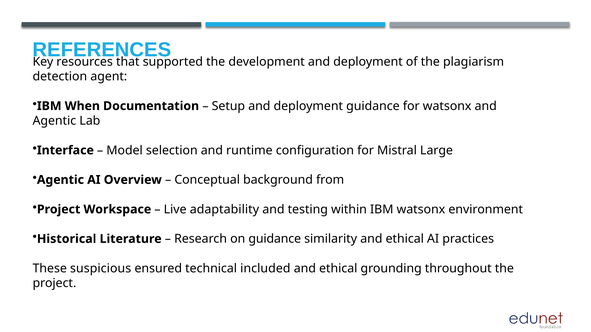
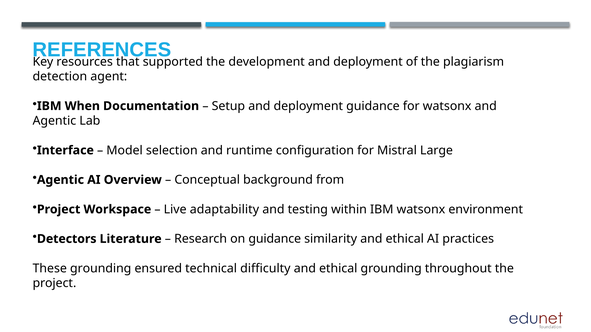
Historical: Historical -> Detectors
These suspicious: suspicious -> grounding
included: included -> difficulty
